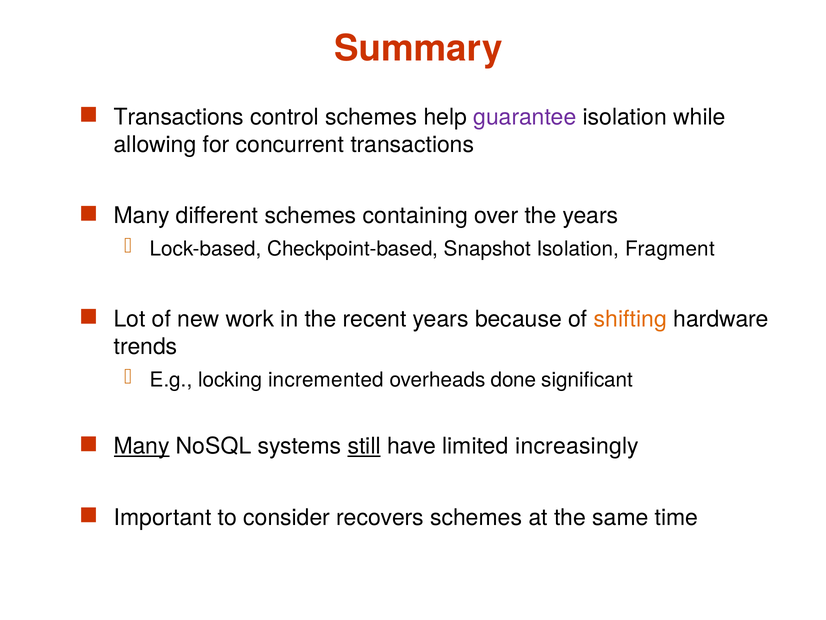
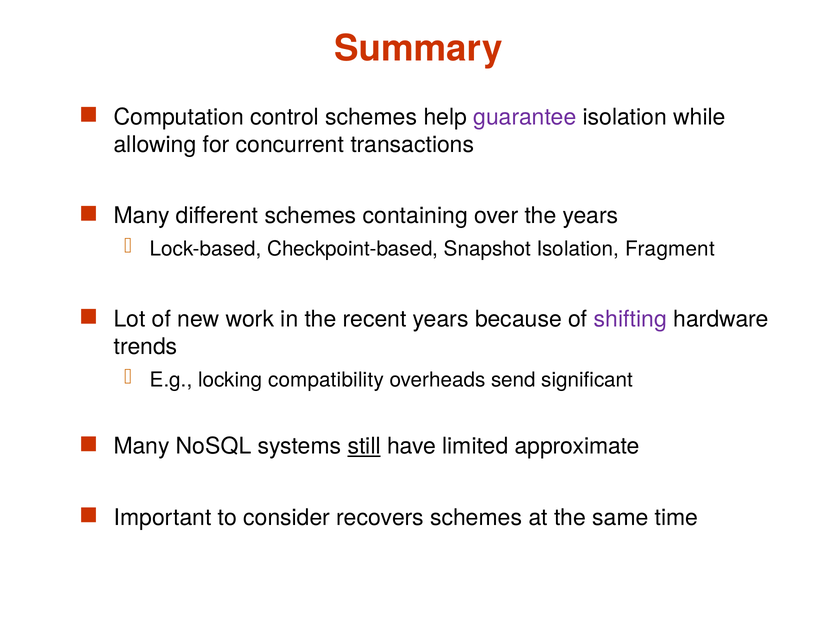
Transactions at (179, 117): Transactions -> Computation
shifting colour: orange -> purple
incremented: incremented -> compatibility
done: done -> send
Many at (142, 446) underline: present -> none
increasingly: increasingly -> approximate
